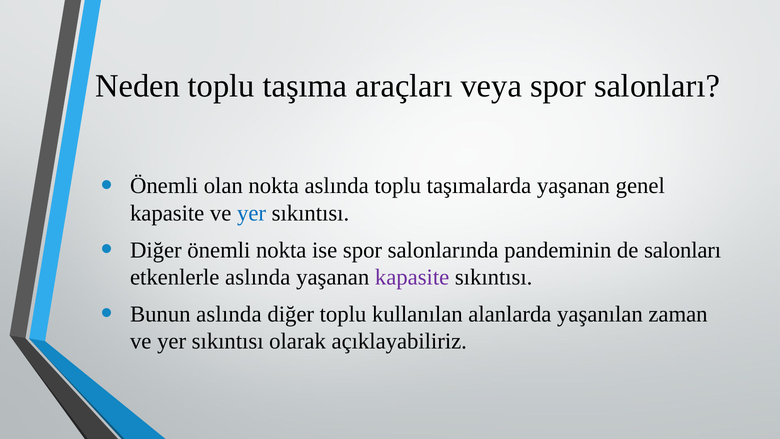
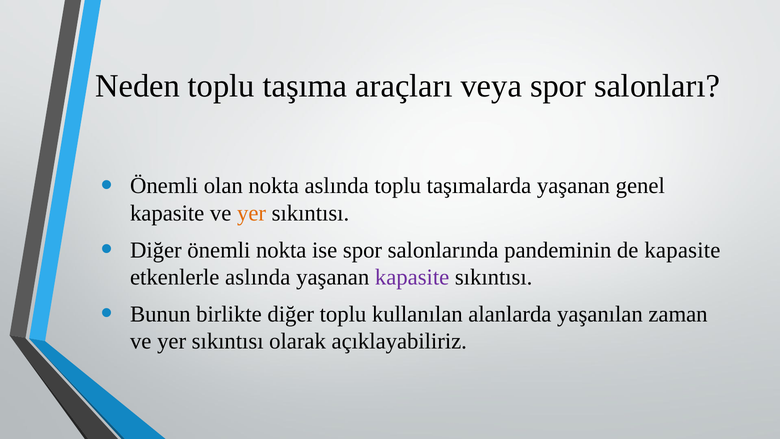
yer at (252, 213) colour: blue -> orange
de salonları: salonları -> kapasite
Bunun aslında: aslında -> birlikte
